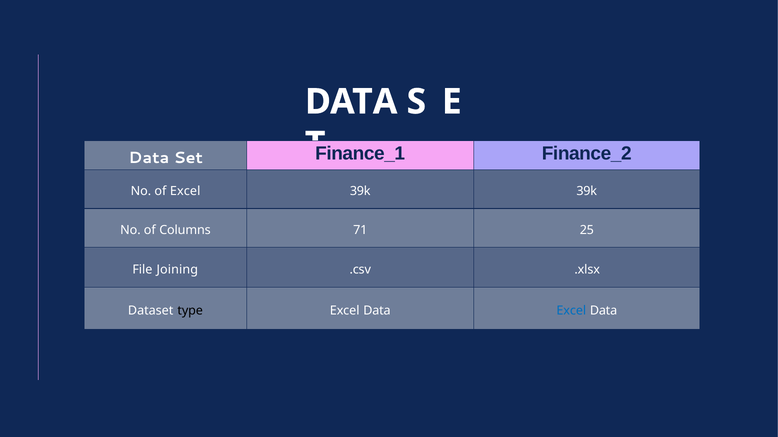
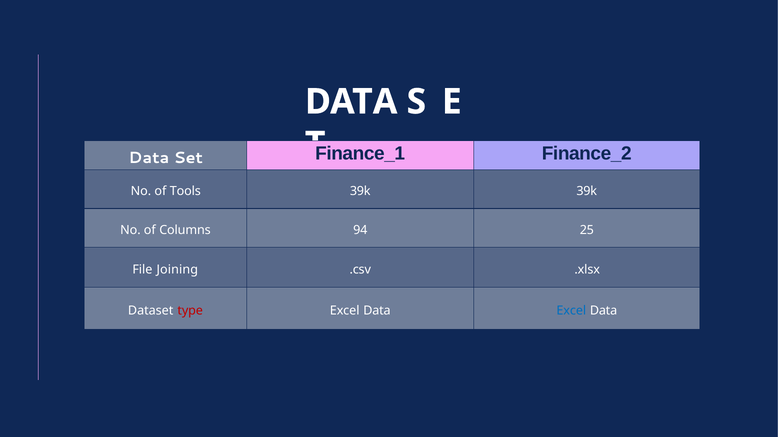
of Excel: Excel -> Tools
71: 71 -> 94
type colour: black -> red
